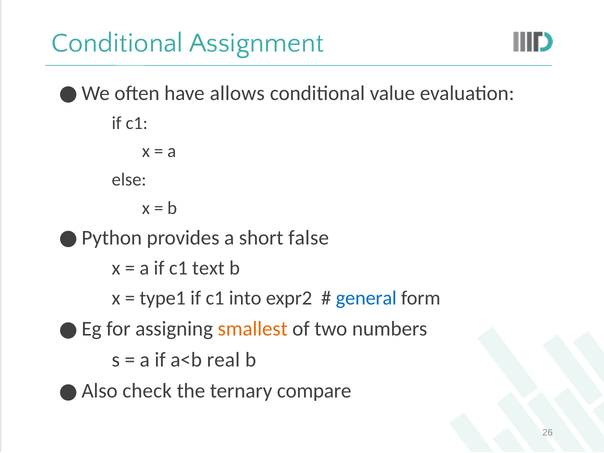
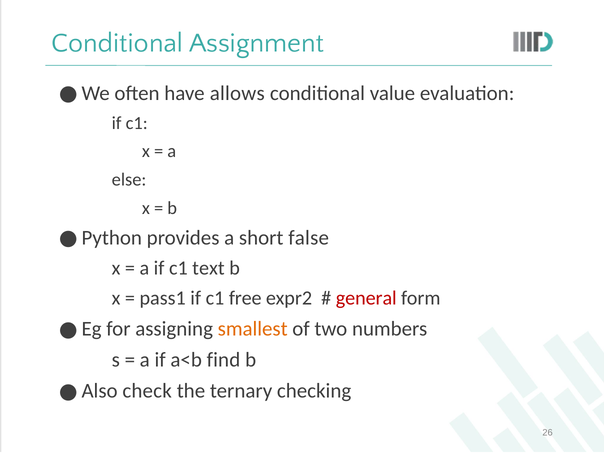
type1: type1 -> pass1
into: into -> free
general colour: blue -> red
real: real -> find
compare: compare -> checking
